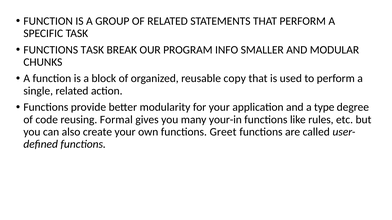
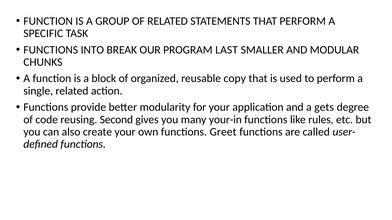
FUNCTIONS TASK: TASK -> INTO
INFO: INFO -> LAST
type: type -> gets
Formal: Formal -> Second
